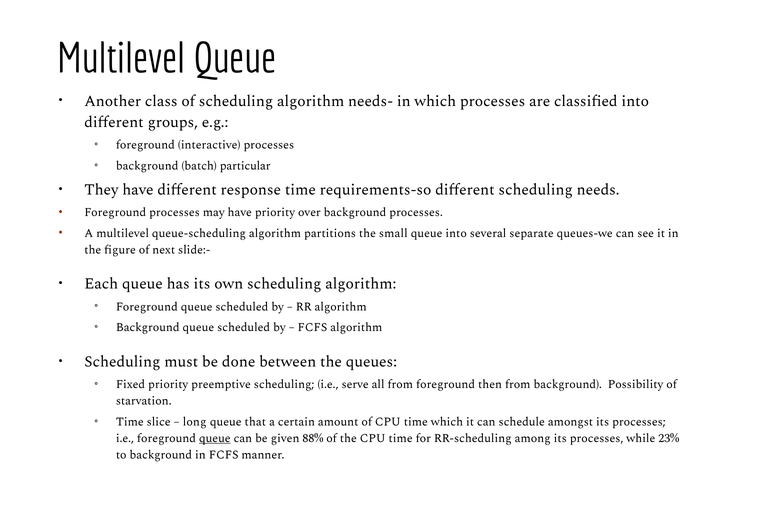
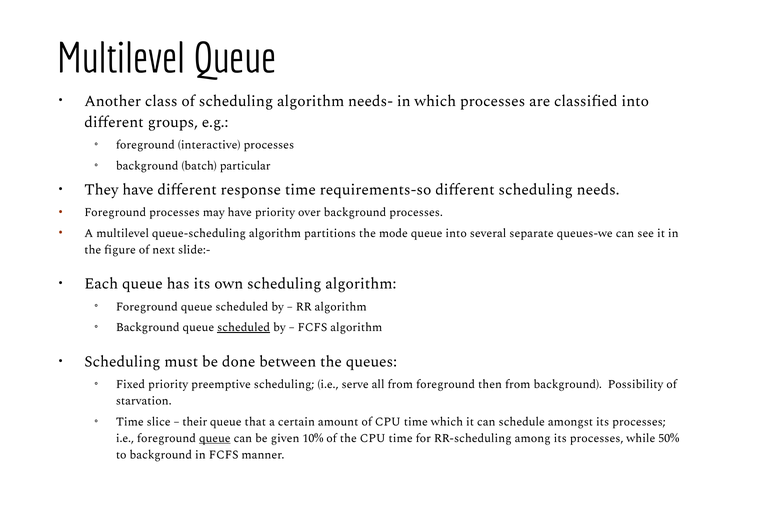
small: small -> mode
scheduled at (244, 328) underline: none -> present
long: long -> their
88%: 88% -> 10%
23%: 23% -> 50%
